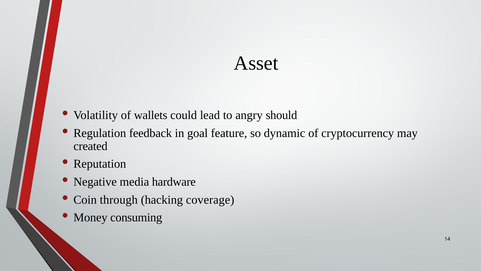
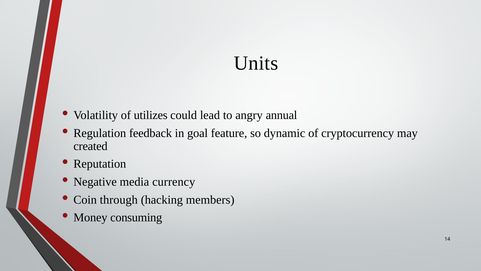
Asset: Asset -> Units
wallets: wallets -> utilizes
should: should -> annual
hardware: hardware -> currency
coverage: coverage -> members
